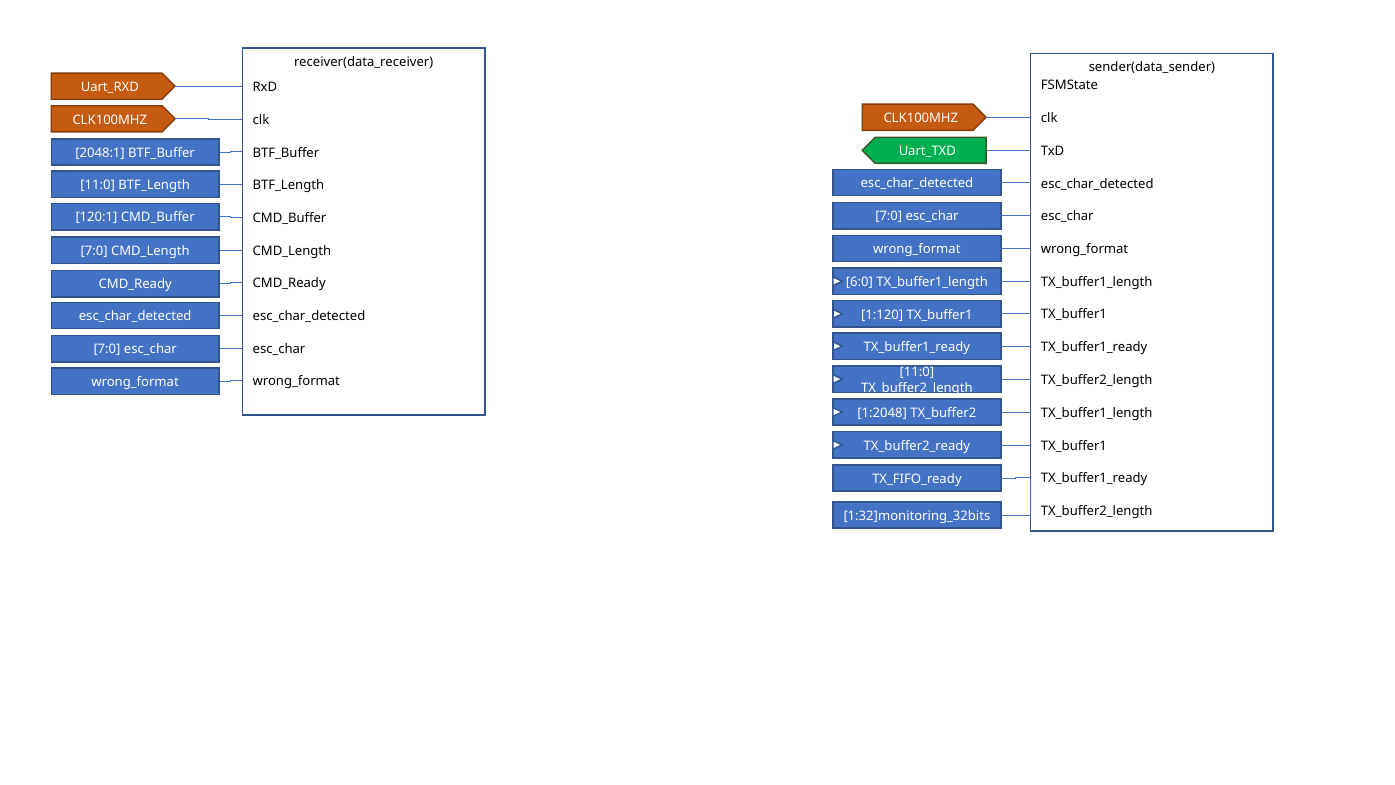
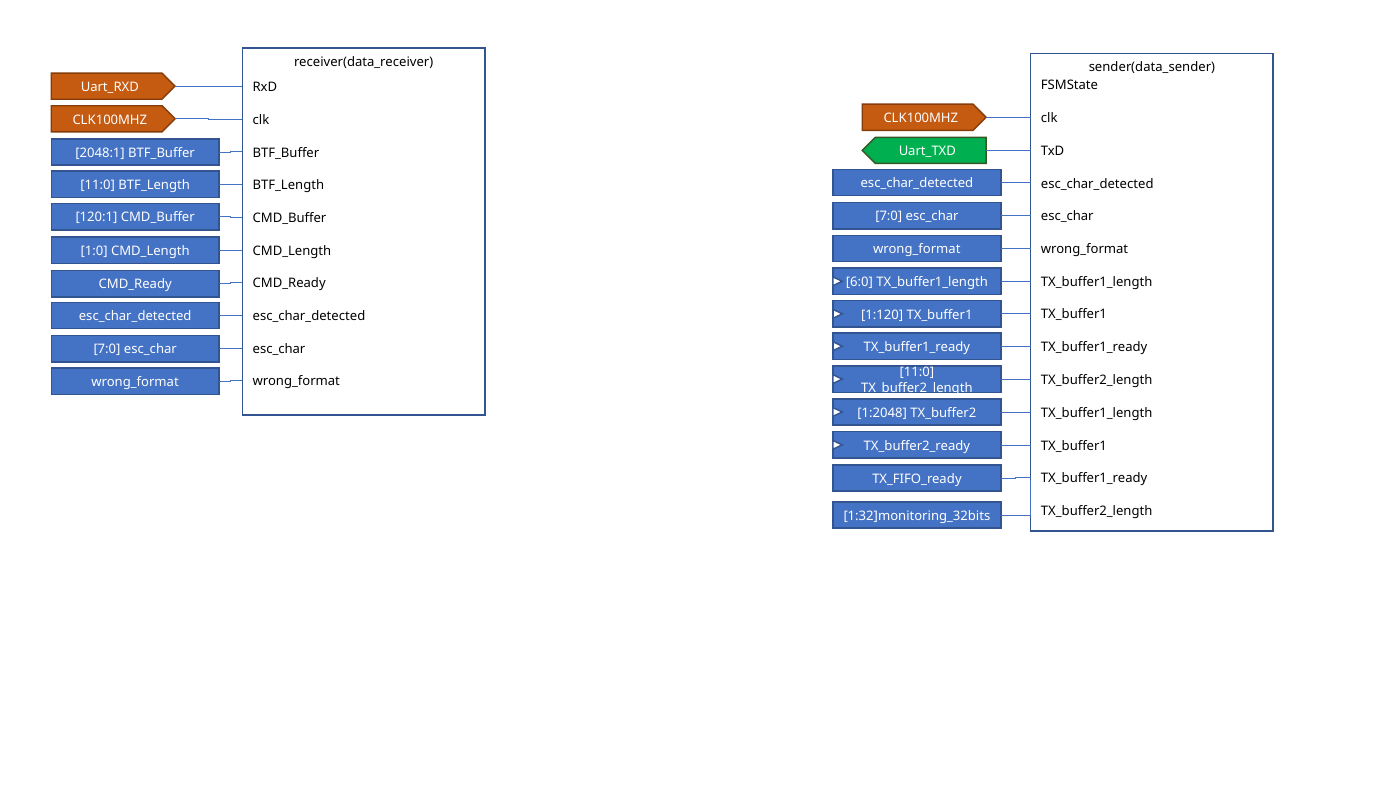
7:0 at (94, 251): 7:0 -> 1:0
